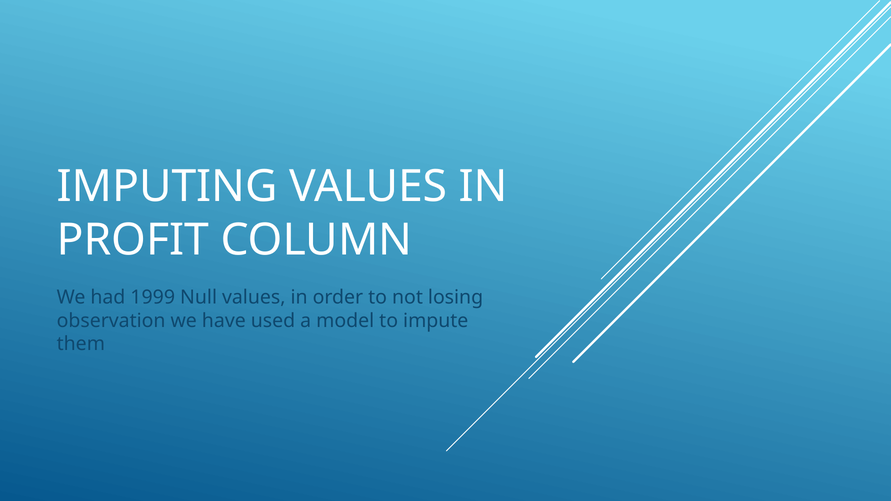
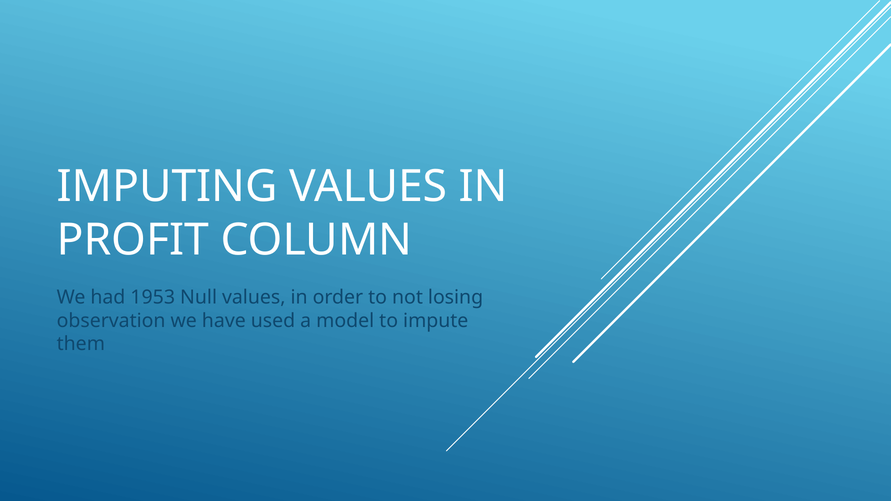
1999: 1999 -> 1953
